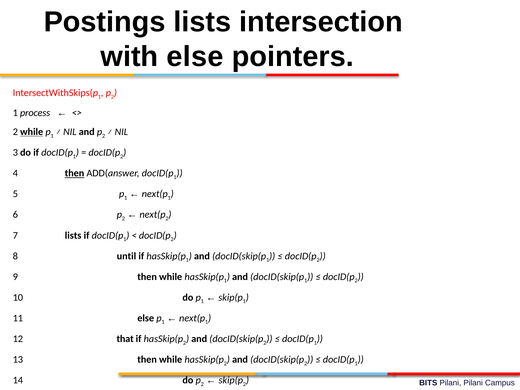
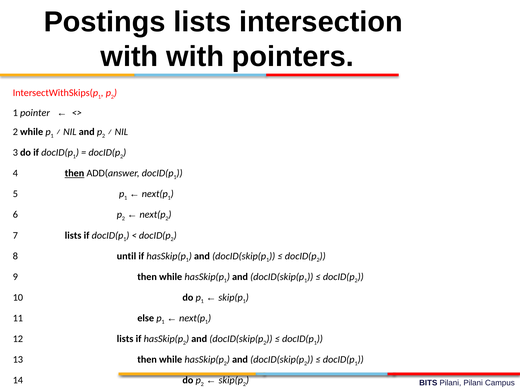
with else: else -> with
process: process -> pointer
while at (32, 132) underline: present -> none
12 that: that -> lists
